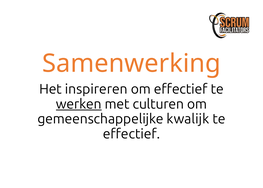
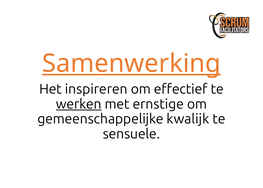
Samenwerking underline: none -> present
culturen: culturen -> ernstige
effectief at (131, 134): effectief -> sensuele
